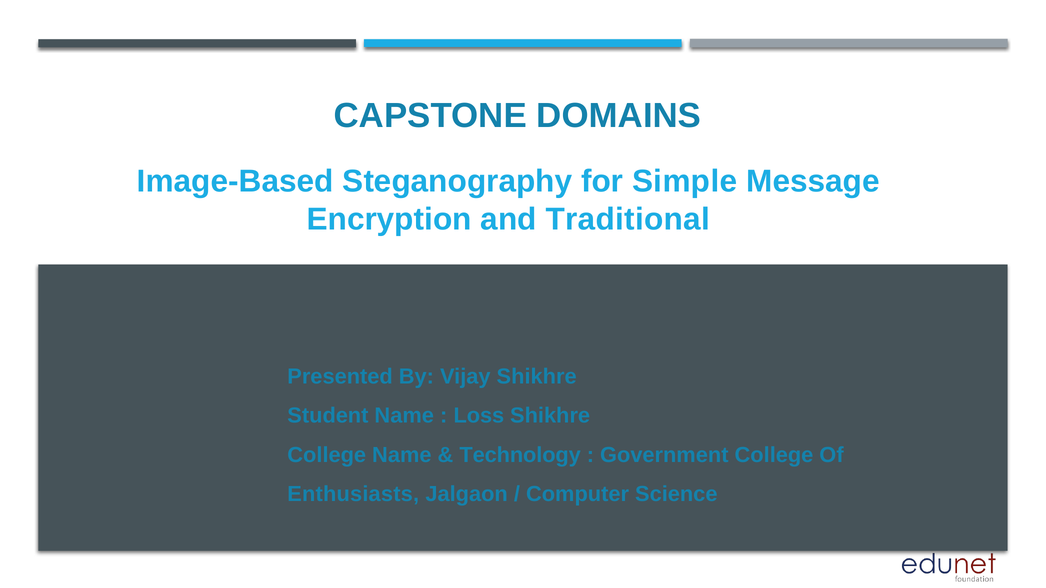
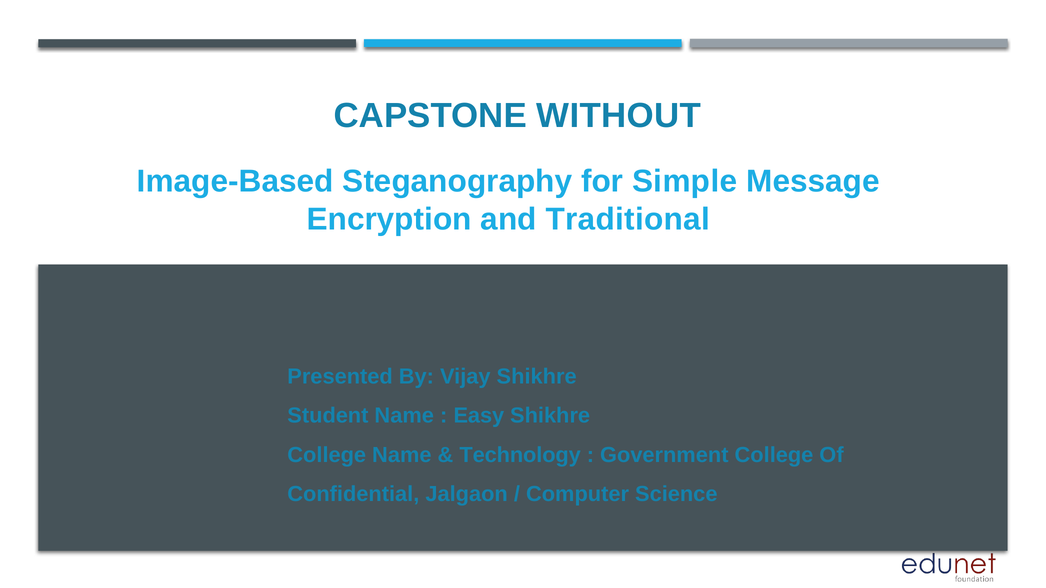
DOMAINS: DOMAINS -> WITHOUT
Loss: Loss -> Easy
Enthusiasts: Enthusiasts -> Confidential
